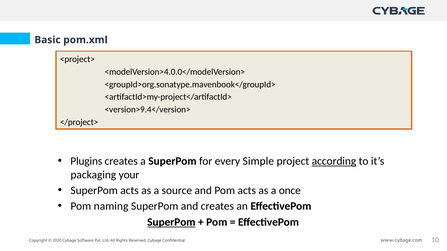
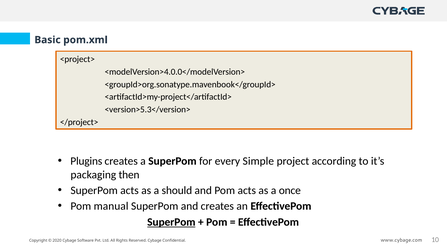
<version>9.4</version>: <version>9.4</version> -> <version>5.3</version>
according underline: present -> none
your: your -> then
source: source -> should
naming: naming -> manual
